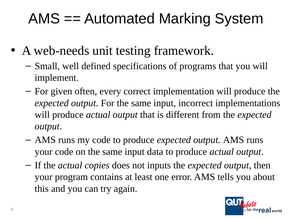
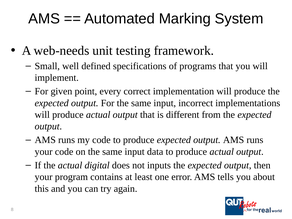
often: often -> point
copies: copies -> digital
